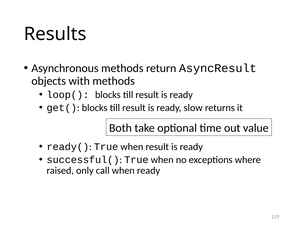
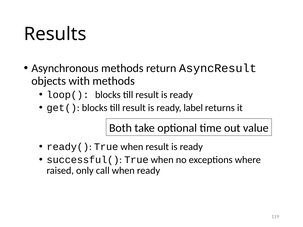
slow: slow -> label
